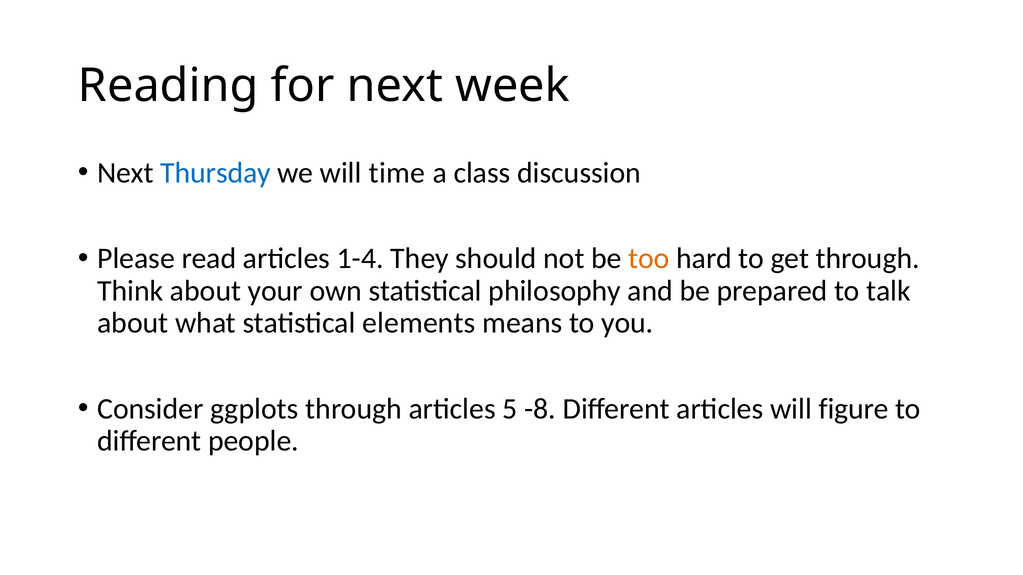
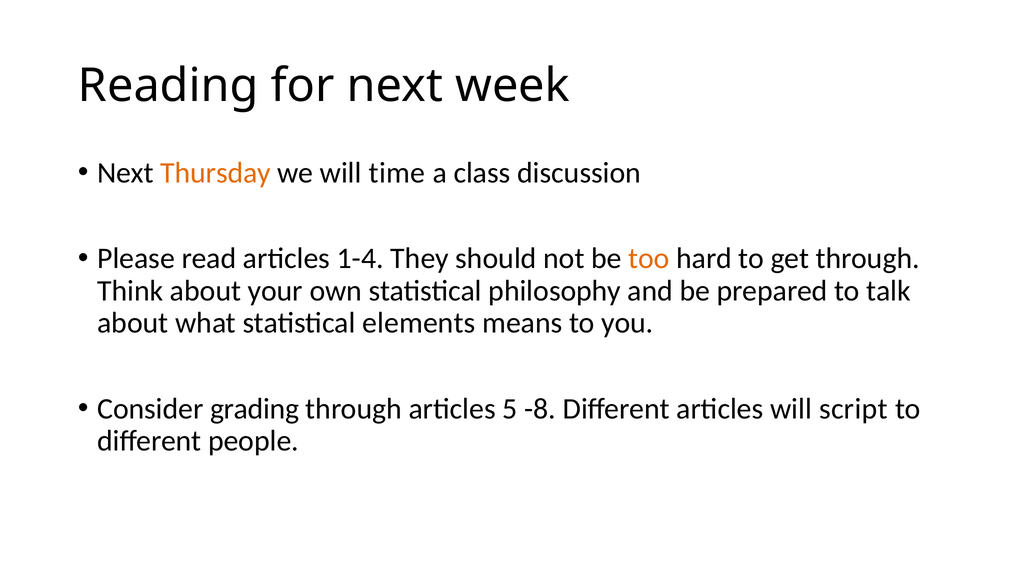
Thursday colour: blue -> orange
ggplots: ggplots -> grading
figure: figure -> script
